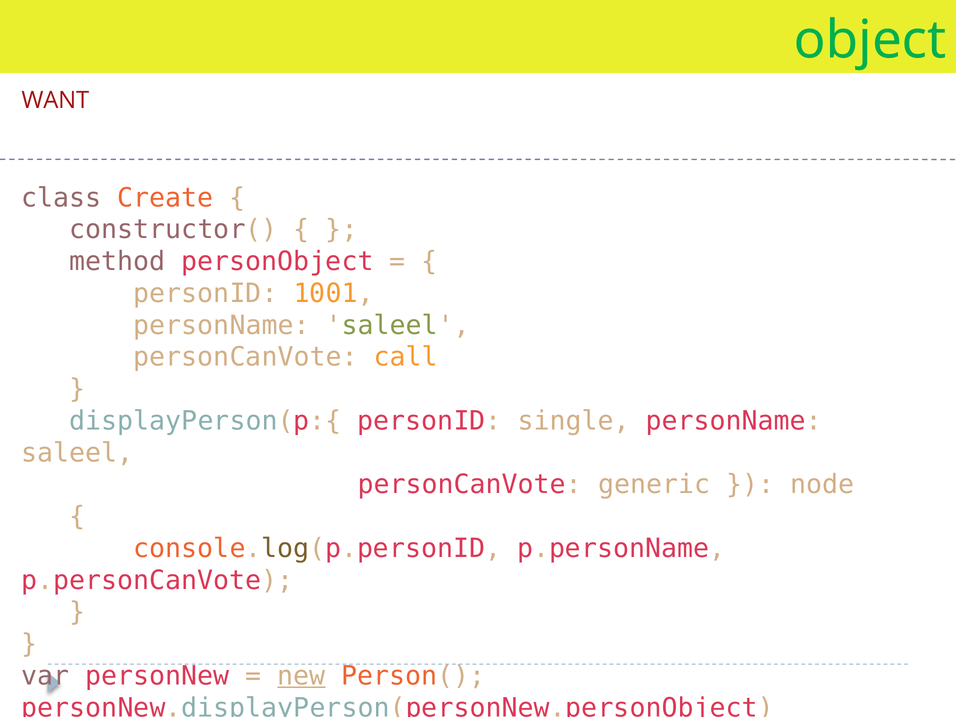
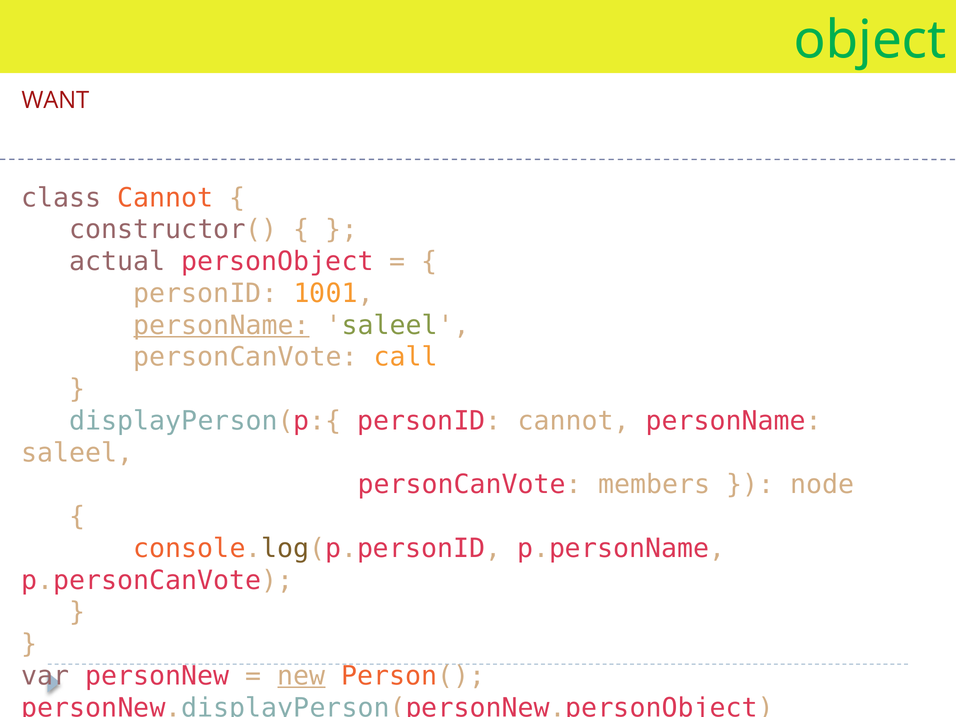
class Create: Create -> Cannot
method: method -> actual
personName at (221, 325) underline: none -> present
personID single: single -> cannot
generic: generic -> members
